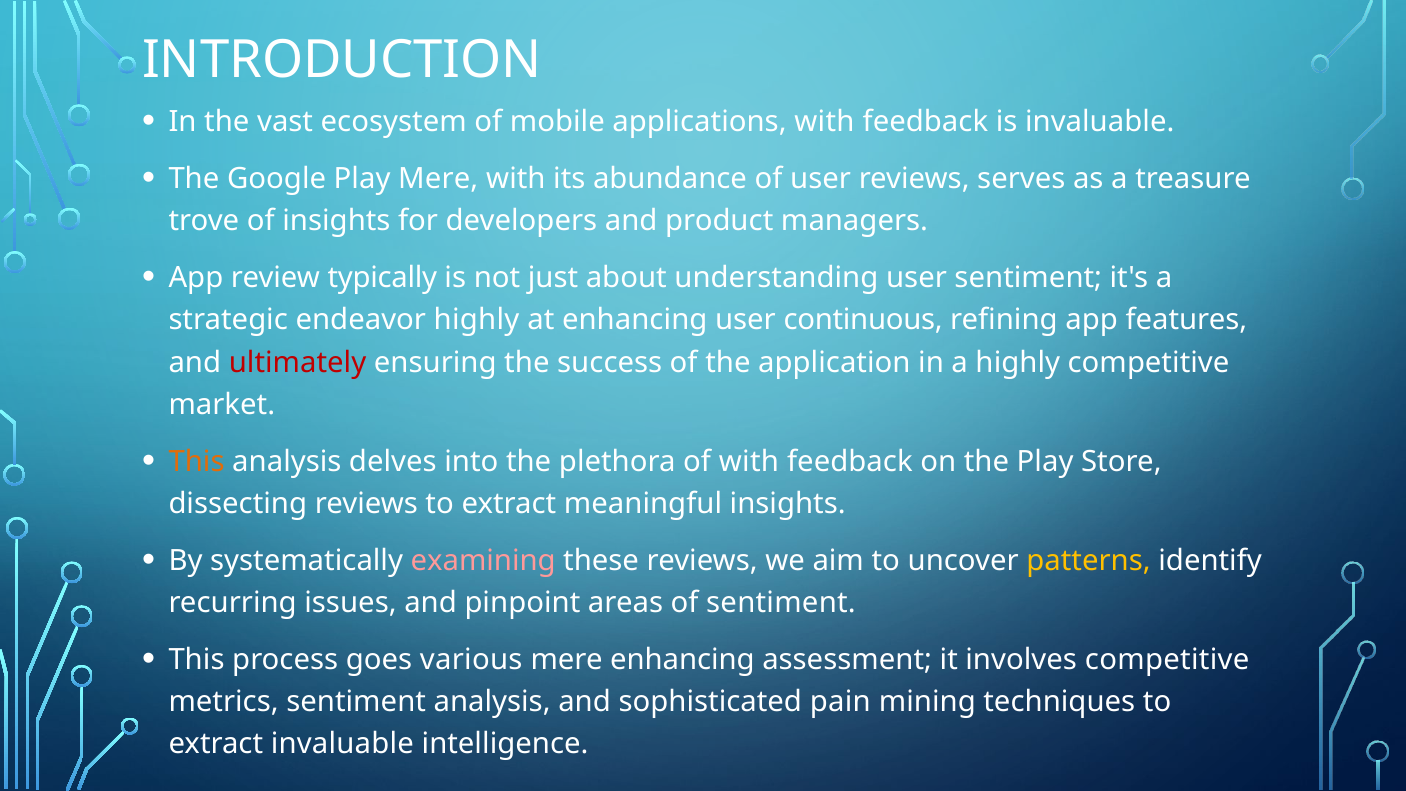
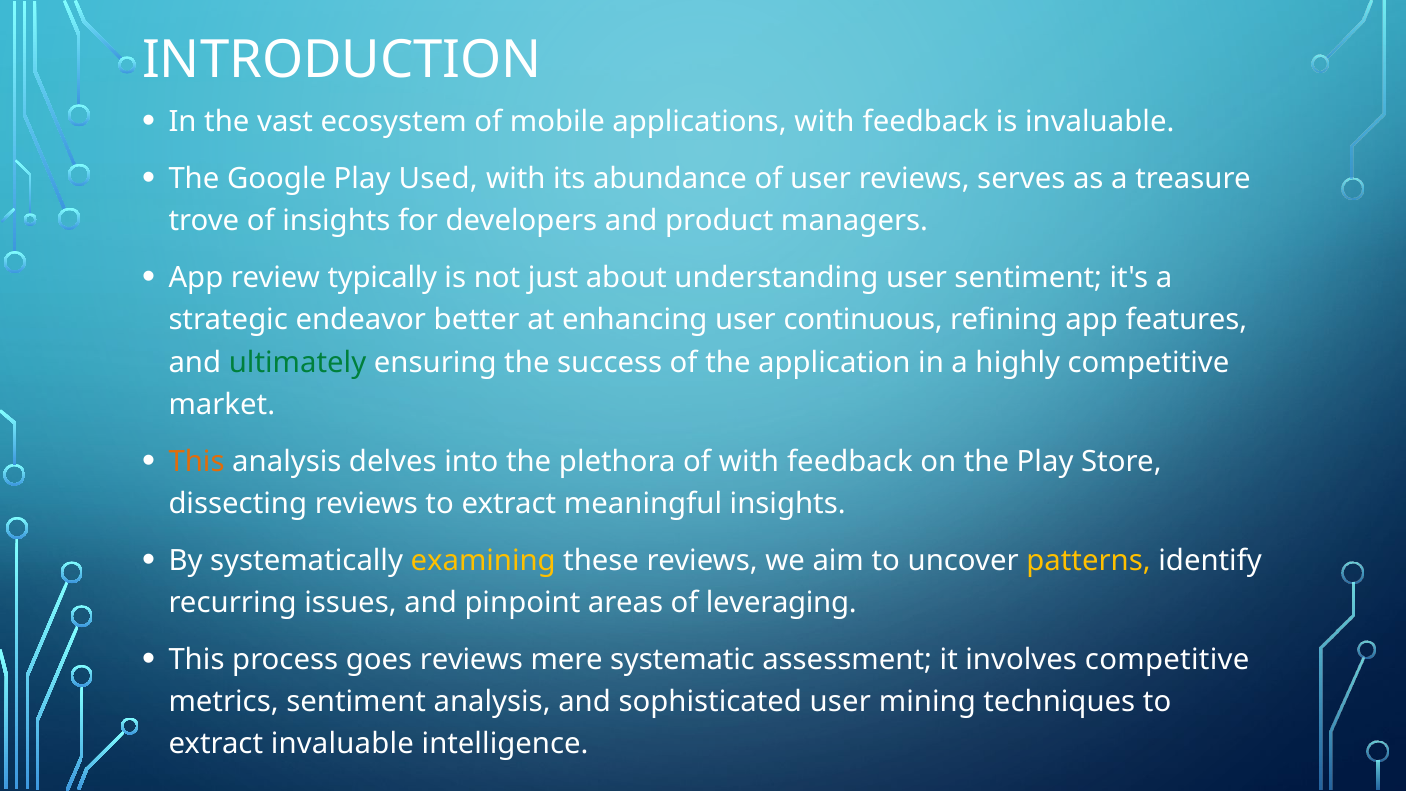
Play Mere: Mere -> Used
endeavor highly: highly -> better
ultimately colour: red -> green
examining colour: pink -> yellow
of sentiment: sentiment -> leveraging
goes various: various -> reviews
mere enhancing: enhancing -> systematic
sophisticated pain: pain -> user
